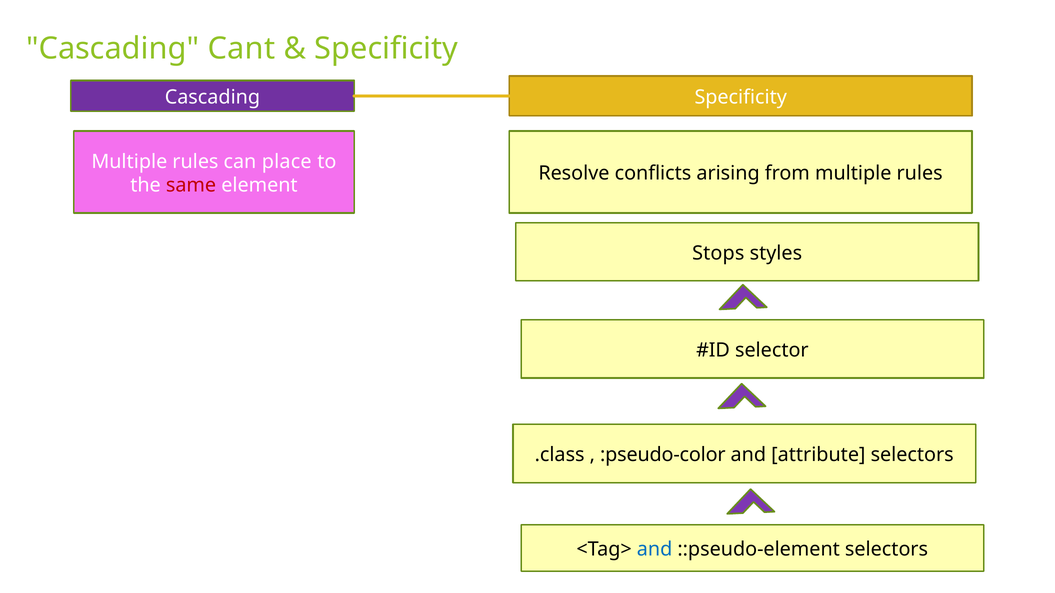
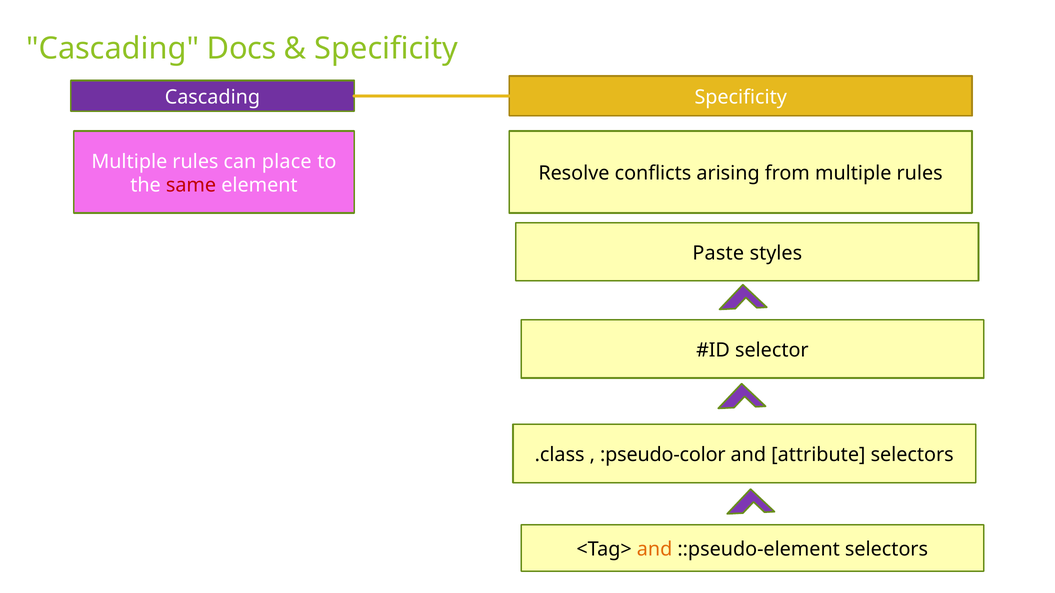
Cant: Cant -> Docs
Stops: Stops -> Paste
and at (655, 550) colour: blue -> orange
